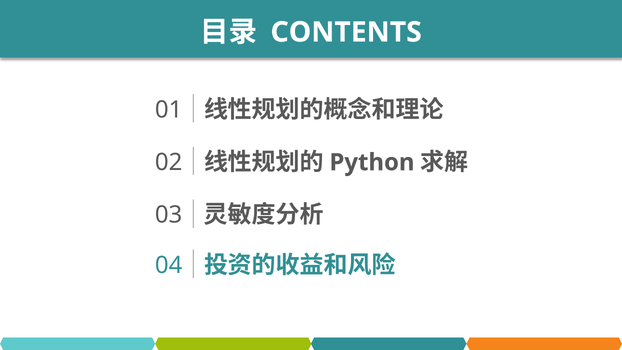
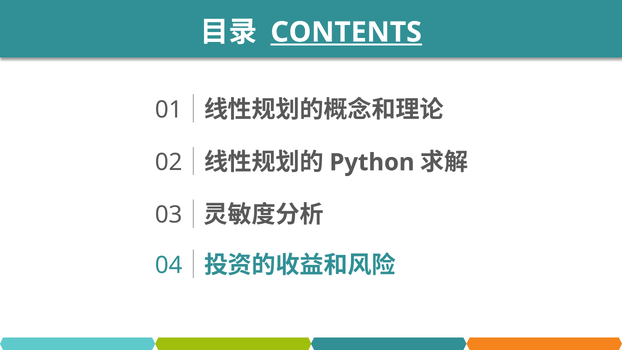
CONTENTS underline: none -> present
